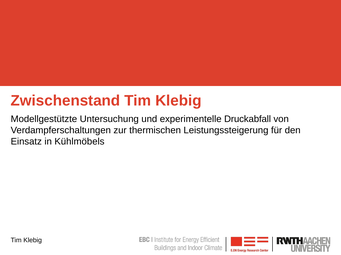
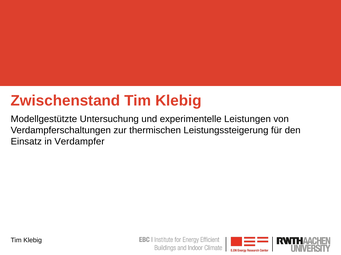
Druckabfall: Druckabfall -> Leistungen
Kühlmöbels: Kühlmöbels -> Verdampfer
